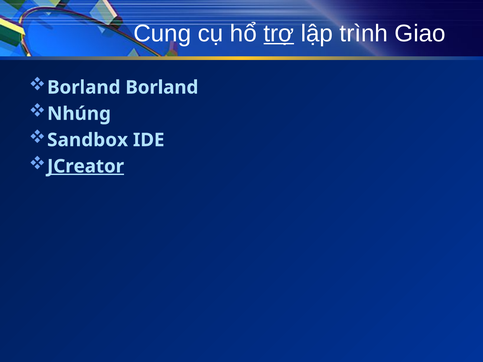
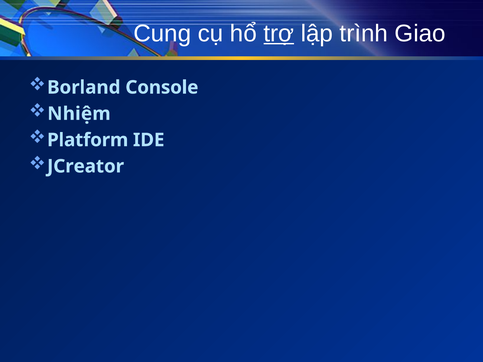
Borland Borland: Borland -> Console
Nhúng: Nhúng -> Nhiệm
Sandbox: Sandbox -> Platform
JCreator underline: present -> none
